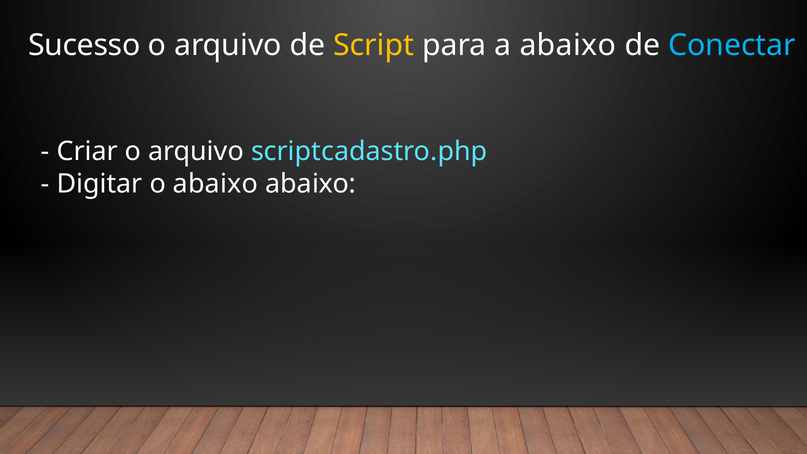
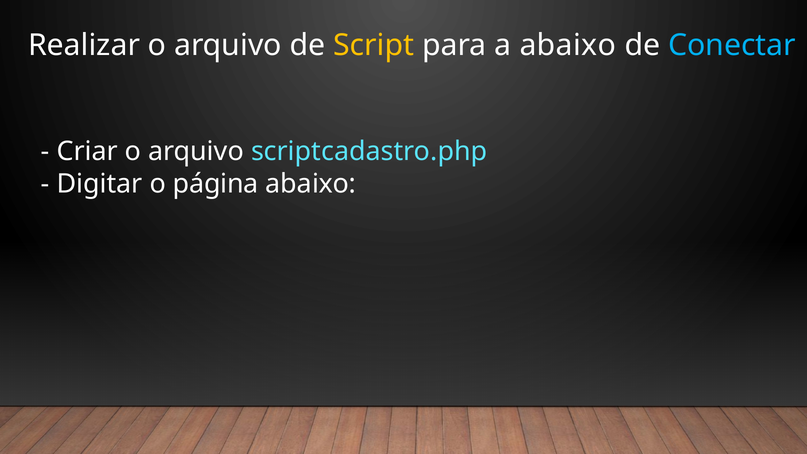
Sucesso: Sucesso -> Realizar
o abaixo: abaixo -> página
